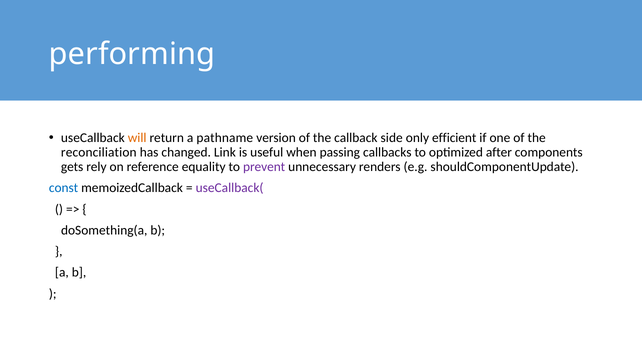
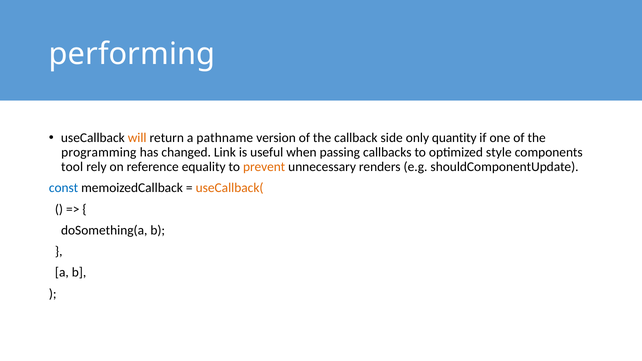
efficient: efficient -> quantity
reconciliation: reconciliation -> programming
after: after -> style
gets: gets -> tool
prevent colour: purple -> orange
useCallback( colour: purple -> orange
